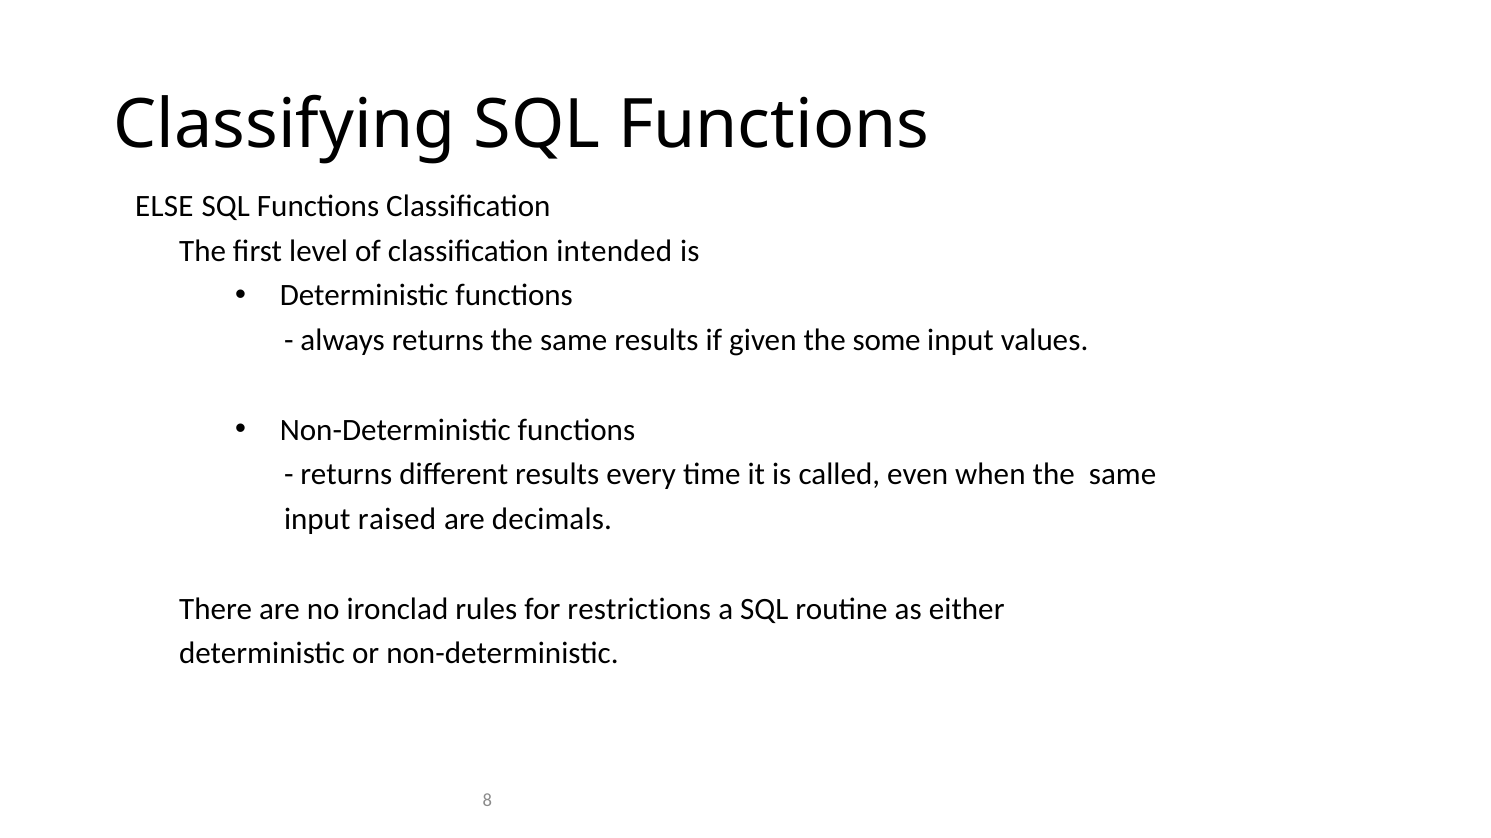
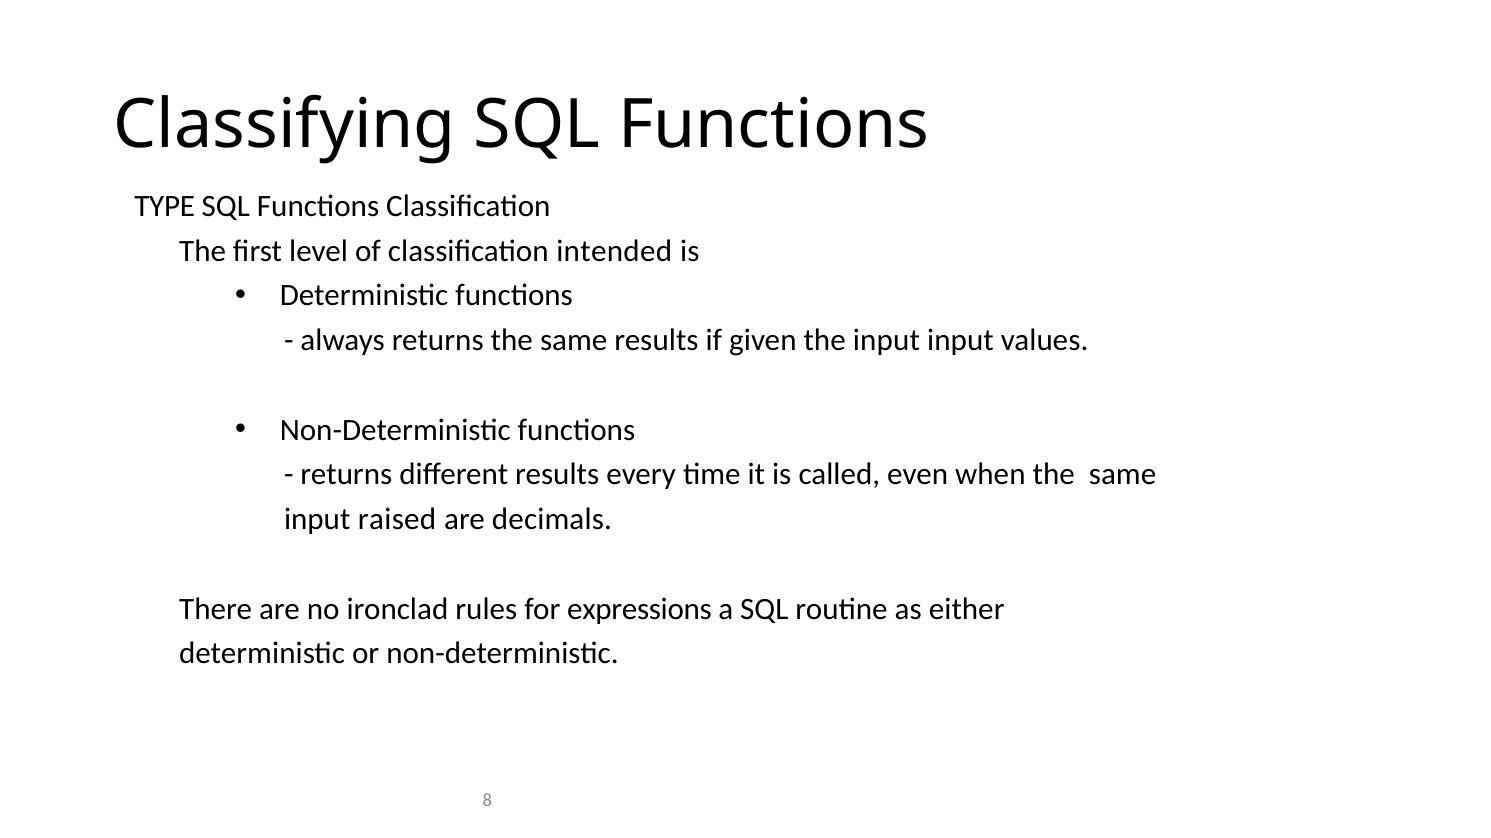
ELSE: ELSE -> TYPE
the some: some -> input
restrictions: restrictions -> expressions
